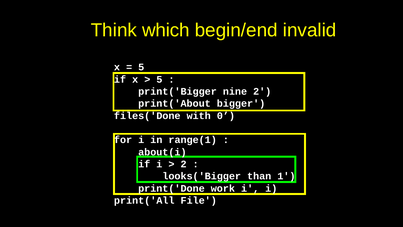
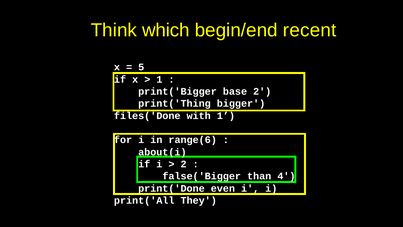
invalid: invalid -> recent
5 at (159, 79): 5 -> 1
nine: nine -> base
print('About: print('About -> print('Thing
with 0: 0 -> 1
range(1: range(1 -> range(6
looks('Bigger: looks('Bigger -> false('Bigger
1: 1 -> 4
work: work -> even
File: File -> They
